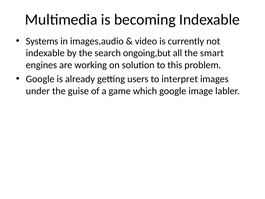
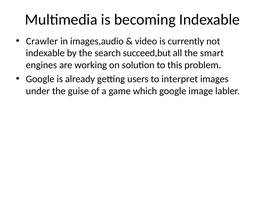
Systems: Systems -> Crawler
ongoing,but: ongoing,but -> succeed,but
